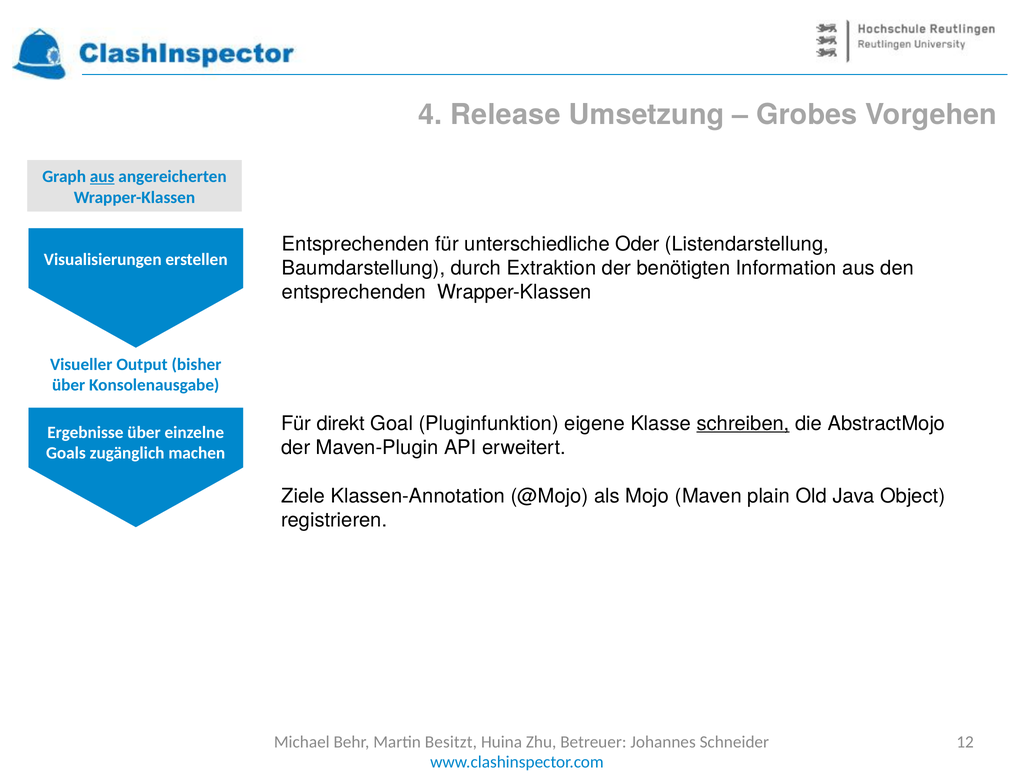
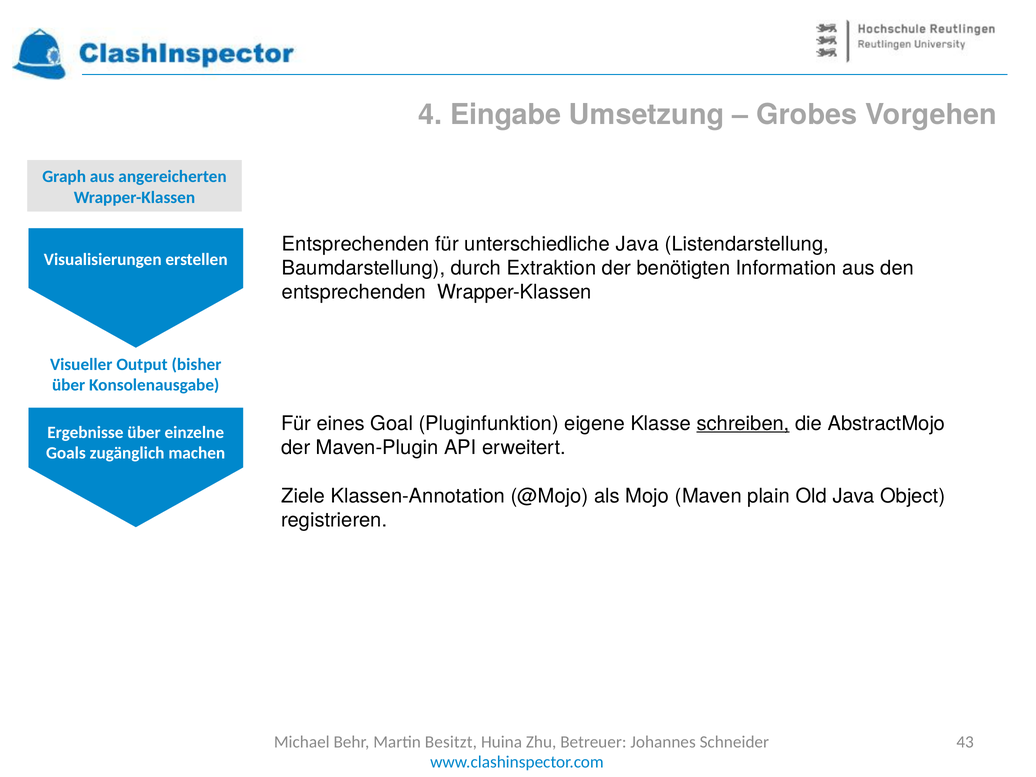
Release: Release -> Eingabe
aus at (102, 177) underline: present -> none
unterschiedliche Oder: Oder -> Java
direkt: direkt -> eines
12: 12 -> 43
